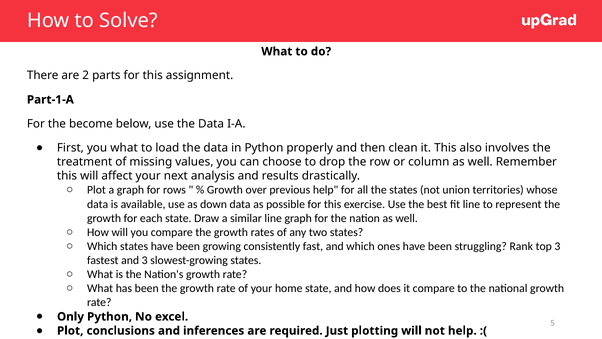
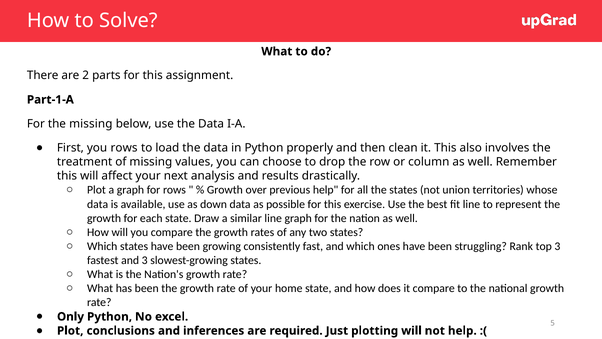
the become: become -> missing
you what: what -> rows
